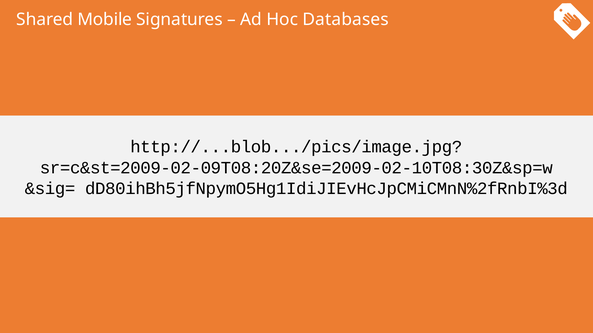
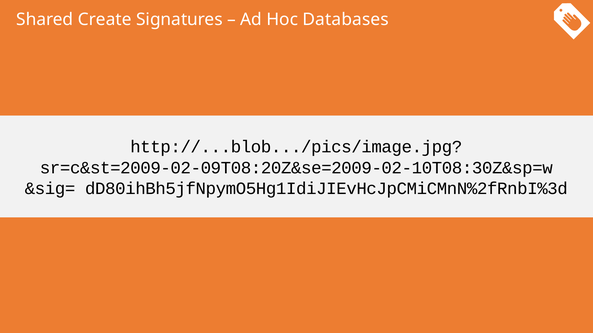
Mobile: Mobile -> Create
